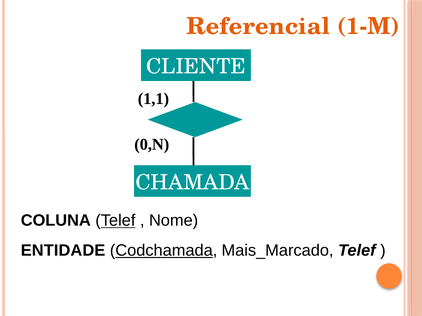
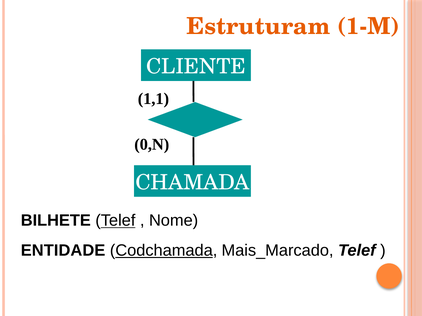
Referencial: Referencial -> Estruturam
COLUNA: COLUNA -> BILHETE
